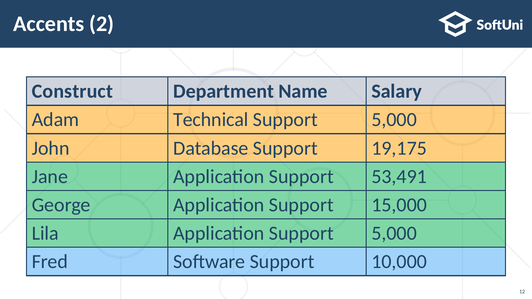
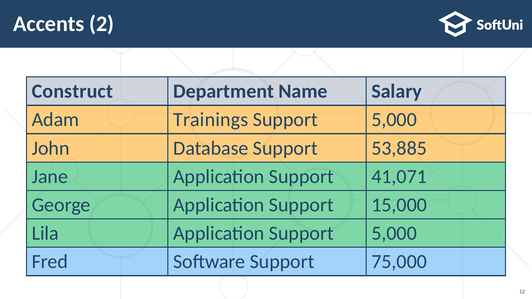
Technical: Technical -> Trainings
19,175: 19,175 -> 53,885
53,491: 53,491 -> 41,071
10,000: 10,000 -> 75,000
